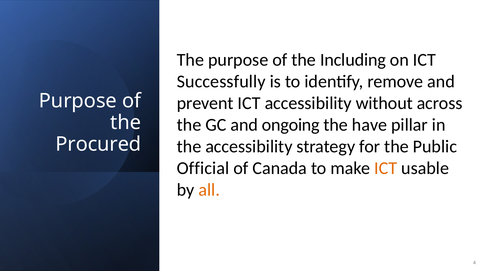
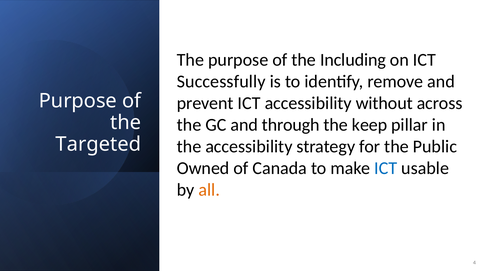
ongoing: ongoing -> through
have: have -> keep
Procured: Procured -> Targeted
Official: Official -> Owned
ICT at (386, 168) colour: orange -> blue
